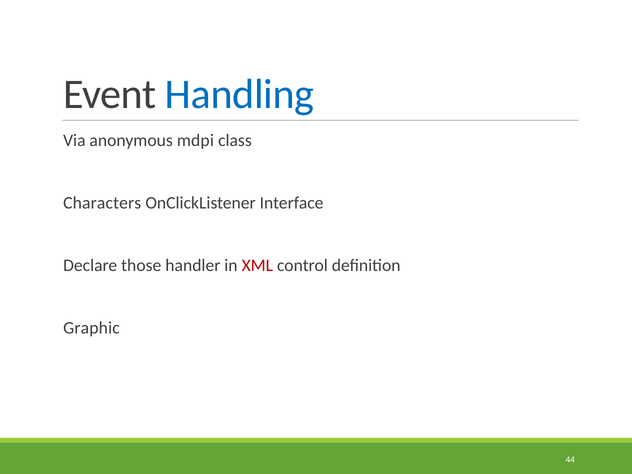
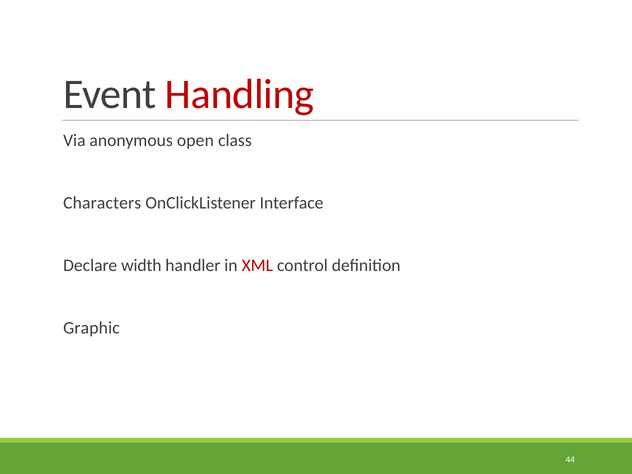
Handling colour: blue -> red
mdpi: mdpi -> open
those: those -> width
